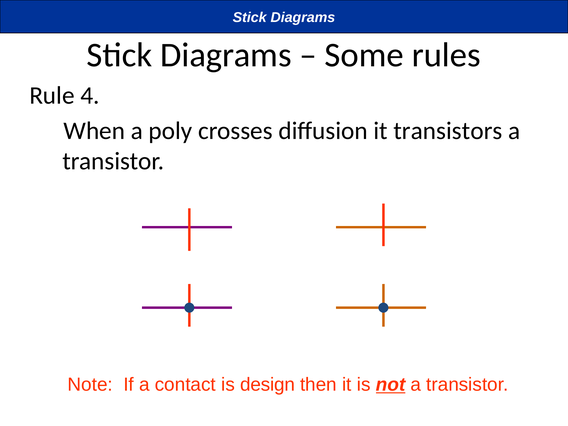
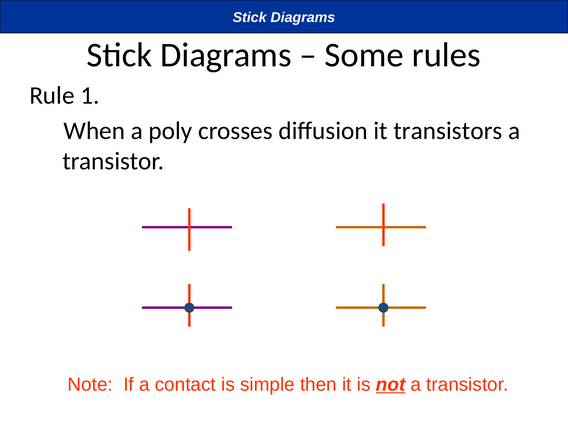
4: 4 -> 1
design: design -> simple
